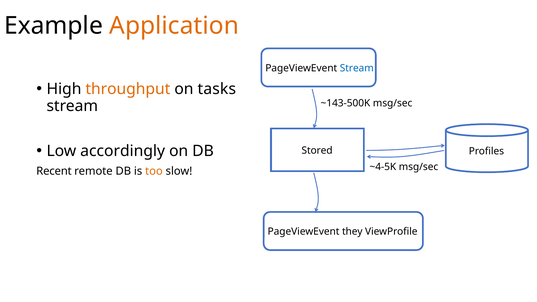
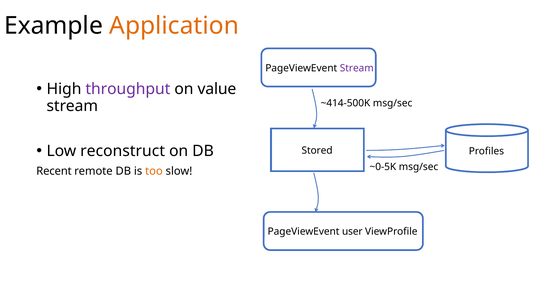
Stream at (357, 68) colour: blue -> purple
throughput colour: orange -> purple
tasks: tasks -> value
~143-500K: ~143-500K -> ~414-500K
accordingly: accordingly -> reconstruct
~4-5K: ~4-5K -> ~0-5K
they: they -> user
